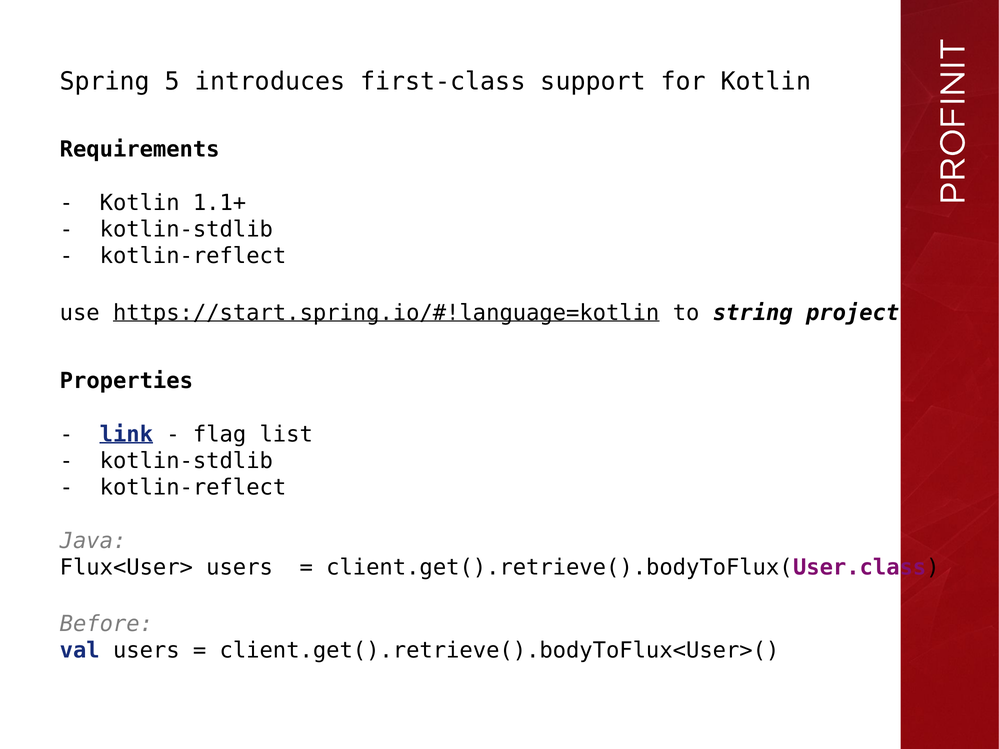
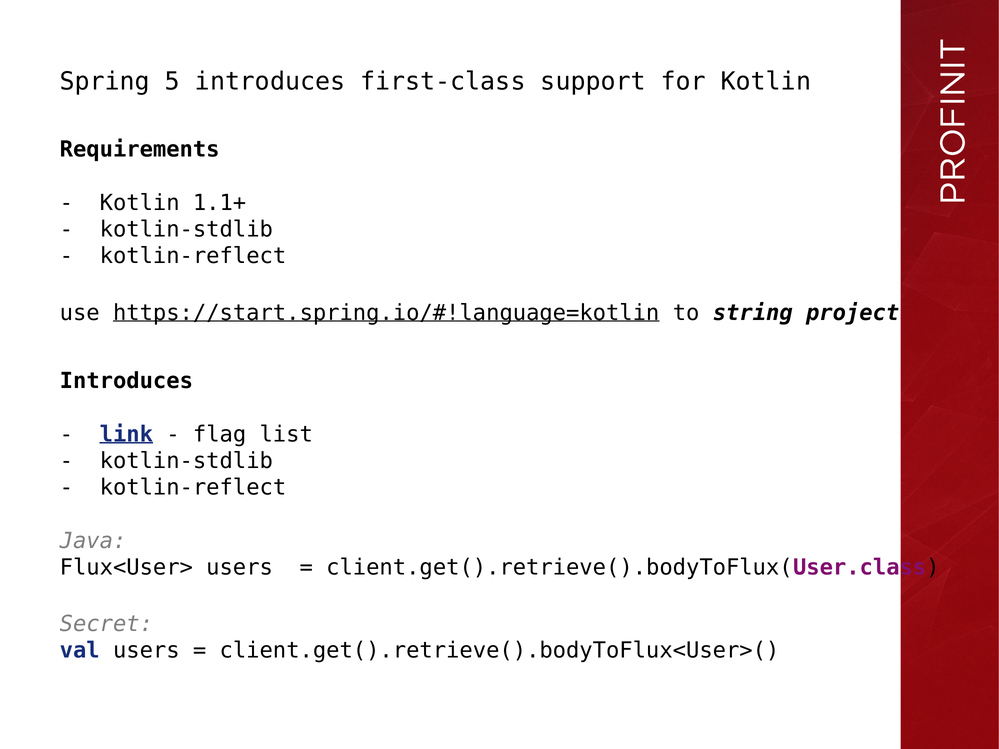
Properties at (126, 381): Properties -> Introduces
Before: Before -> Secret
